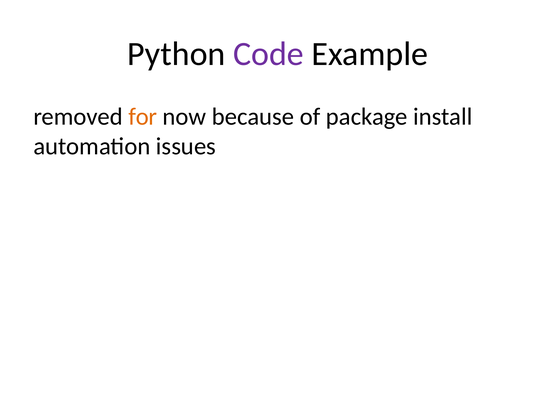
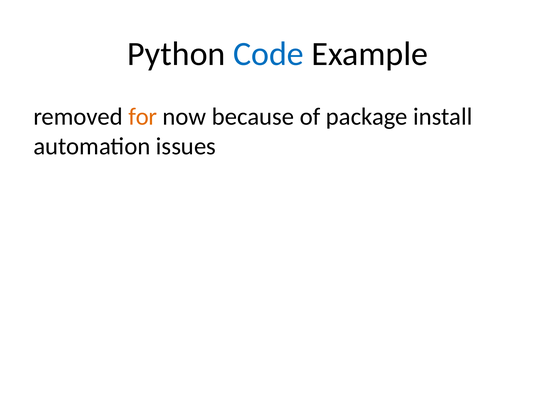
Code colour: purple -> blue
